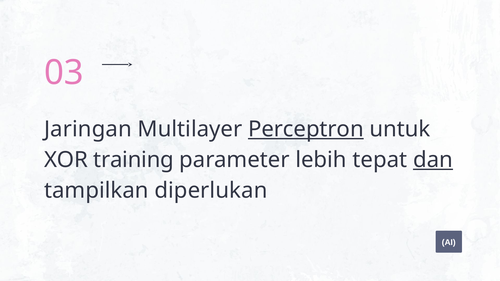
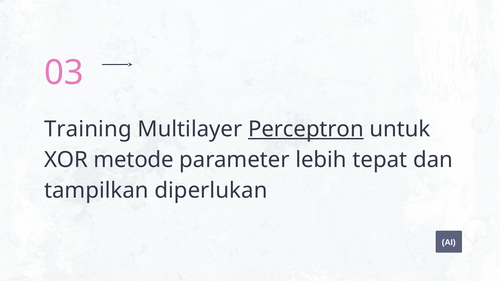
Jaringan: Jaringan -> Training
training: training -> metode
dan underline: present -> none
